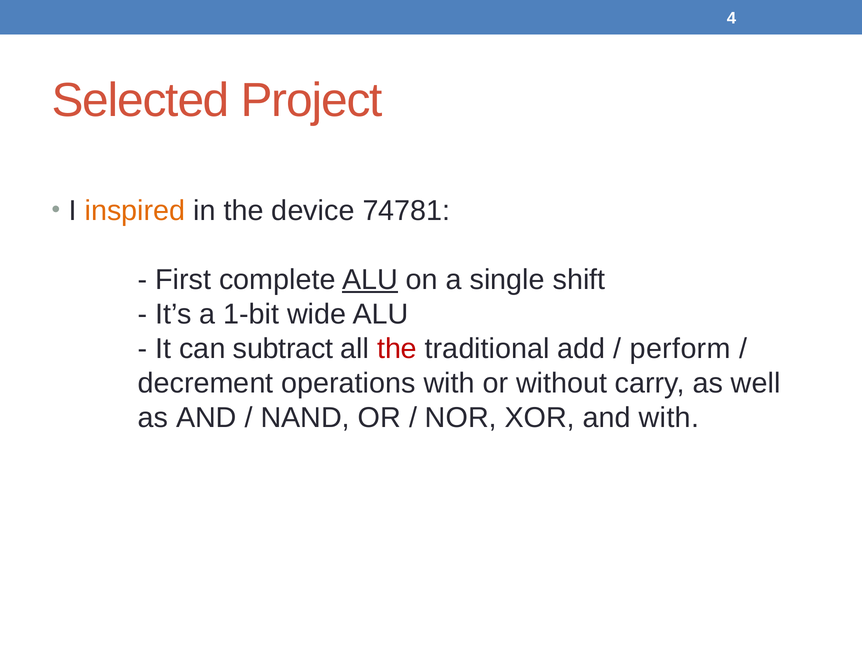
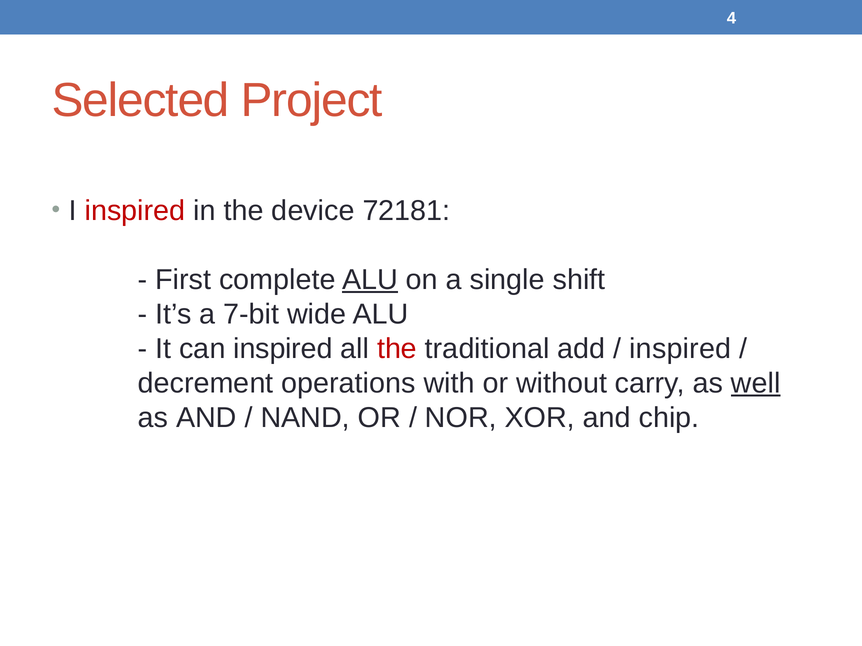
inspired at (135, 211) colour: orange -> red
74781: 74781 -> 72181
1-bit: 1-bit -> 7-bit
can subtract: subtract -> inspired
perform at (680, 349): perform -> inspired
well underline: none -> present
and with: with -> chip
